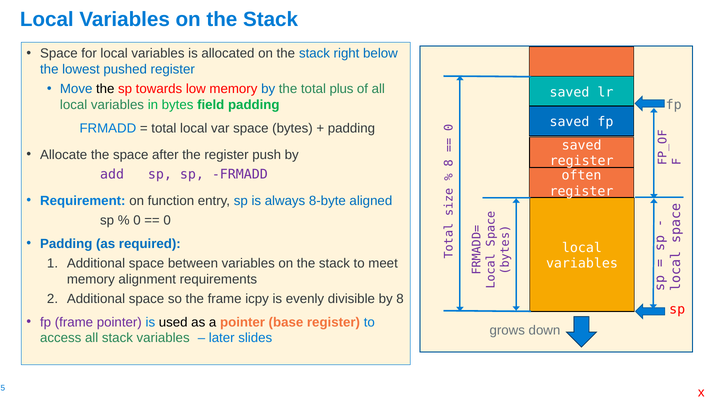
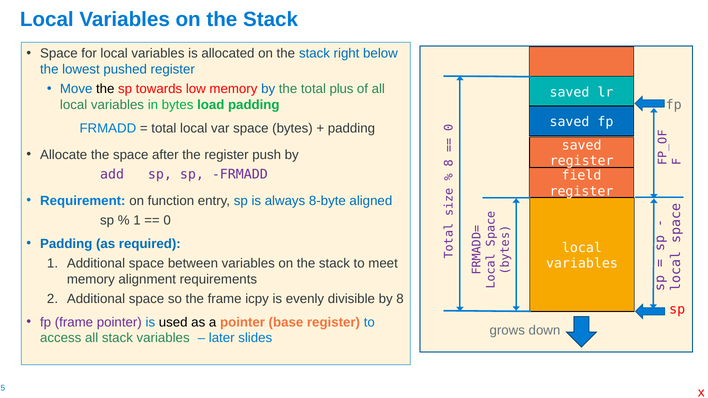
field: field -> load
often: often -> field
0 at (137, 221): 0 -> 1
